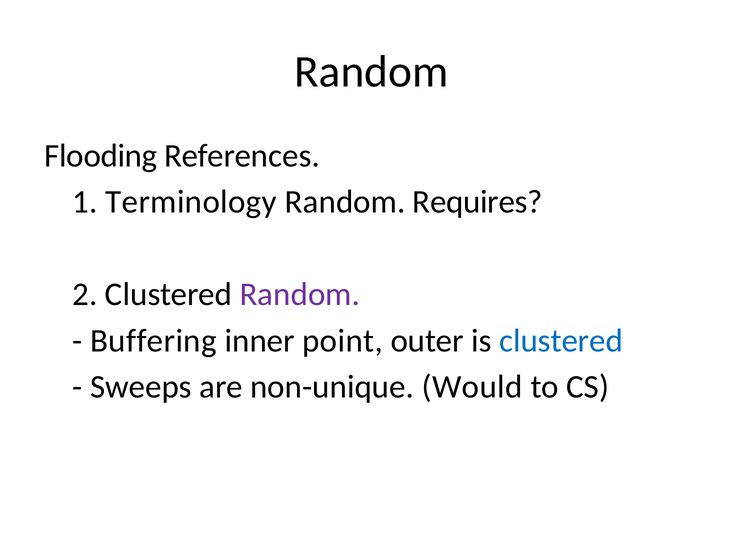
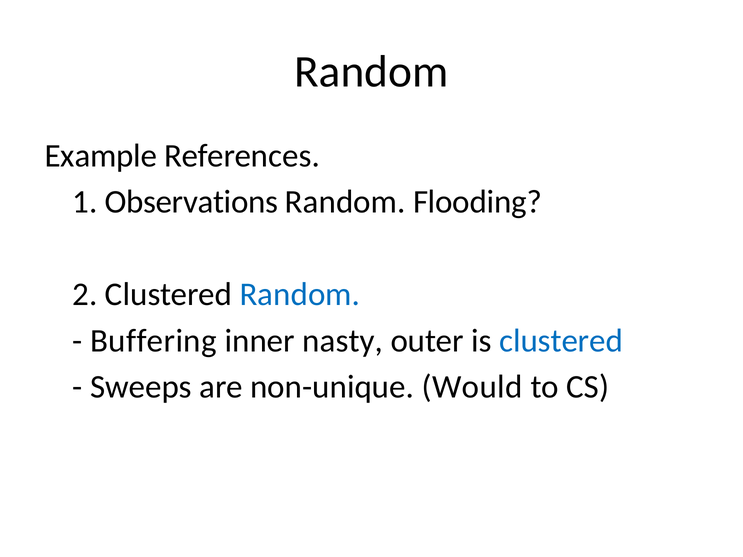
Flooding: Flooding -> Example
Terminology: Terminology -> Observations
Requires: Requires -> Flooding
Random at (300, 295) colour: purple -> blue
point: point -> nasty
